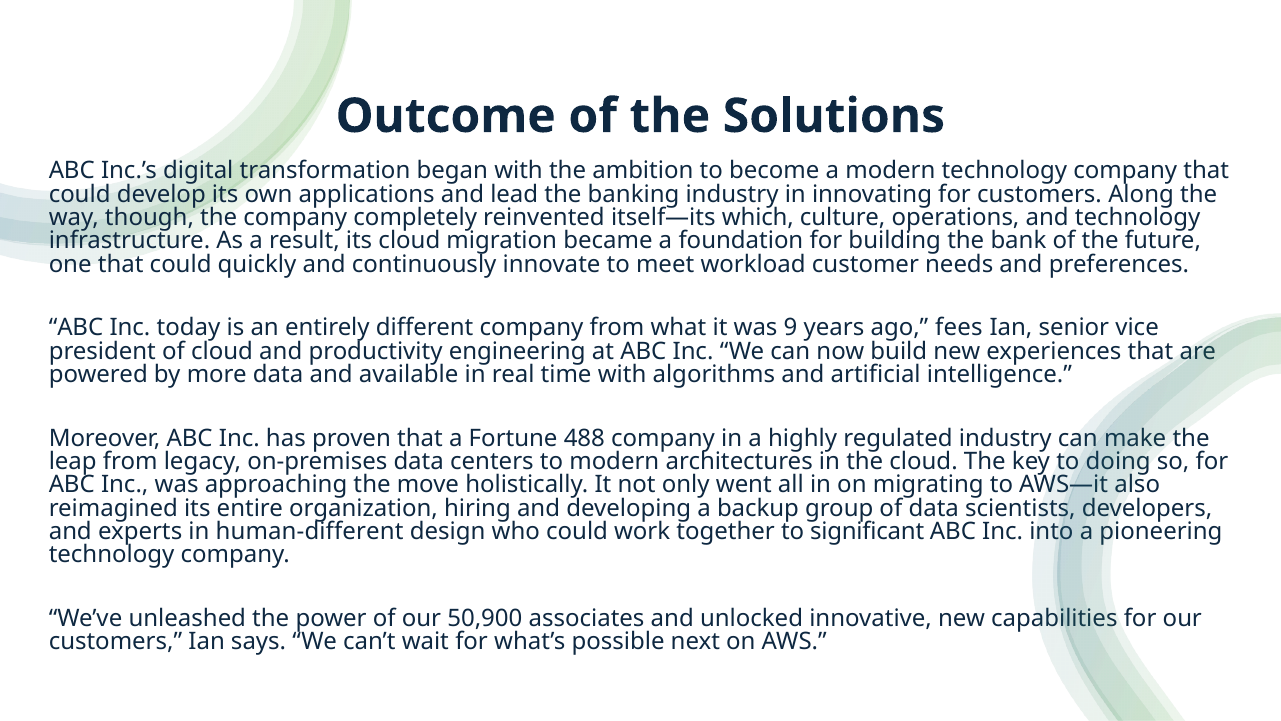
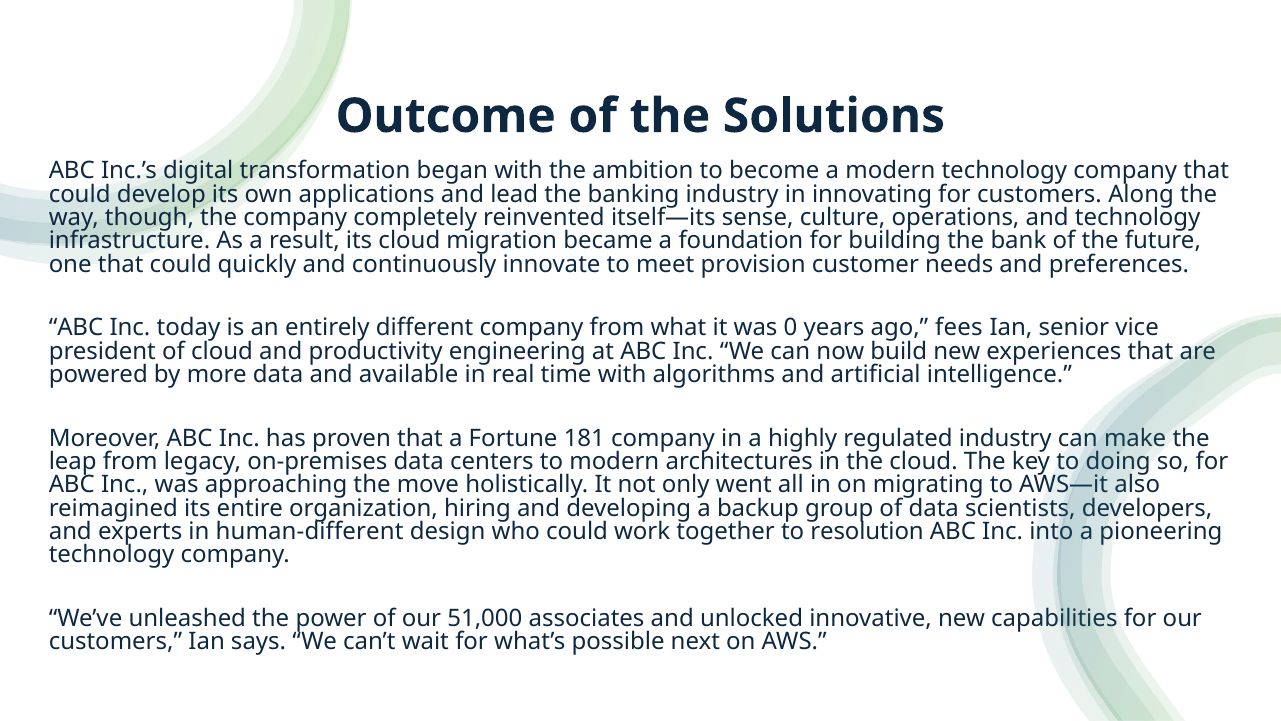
which: which -> sense
workload: workload -> provision
9: 9 -> 0
488: 488 -> 181
significant: significant -> resolution
50,900: 50,900 -> 51,000
